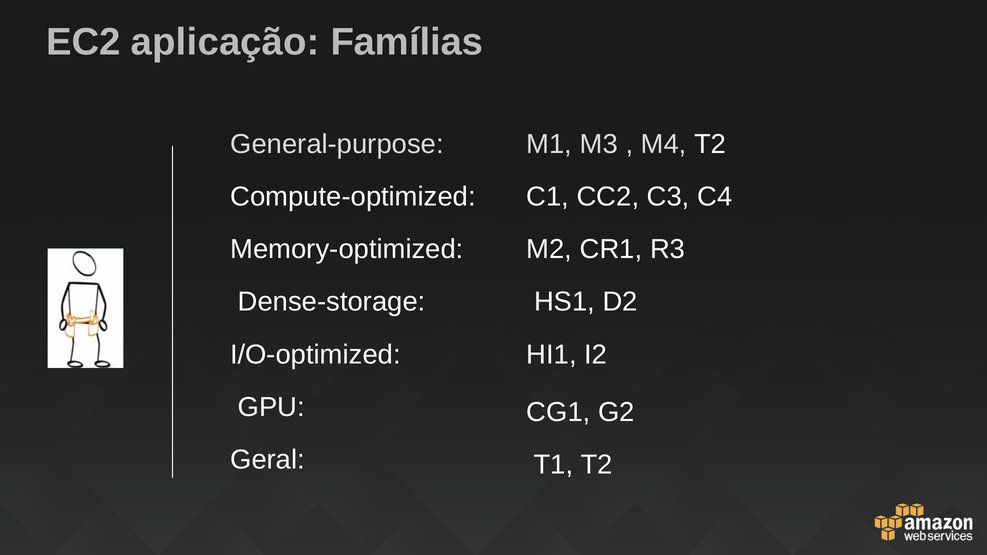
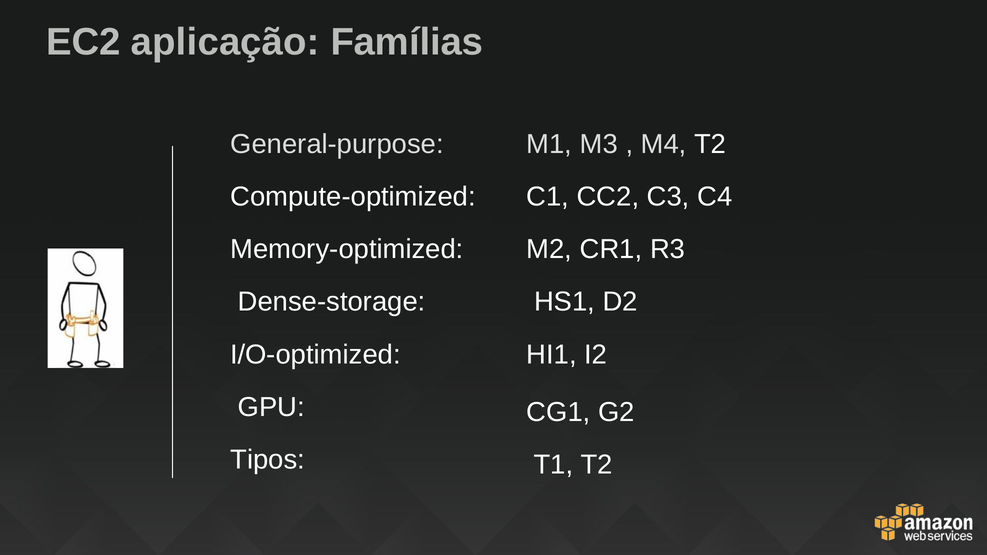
Geral: Geral -> Tipos
